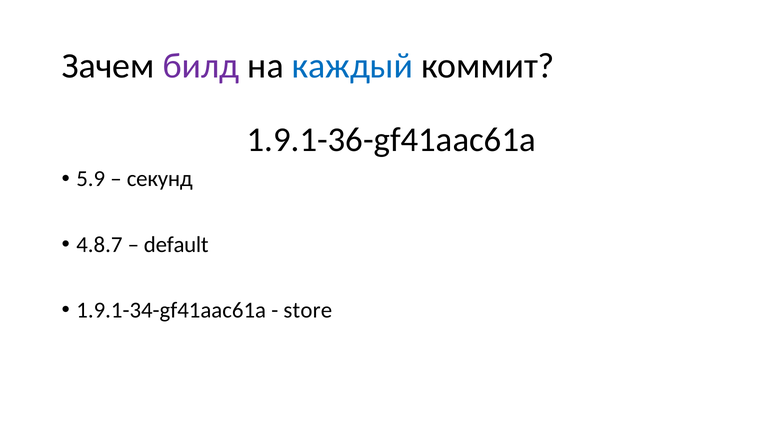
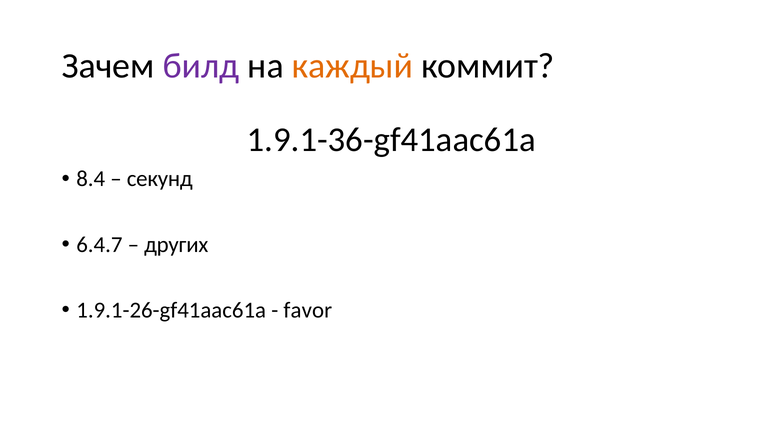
каждый colour: blue -> orange
5.9: 5.9 -> 8.4
4.8.7: 4.8.7 -> 6.4.7
default: default -> других
1.9.1-34-gf41aac61a: 1.9.1-34-gf41aac61a -> 1.9.1-26-gf41aac61a
store: store -> favor
